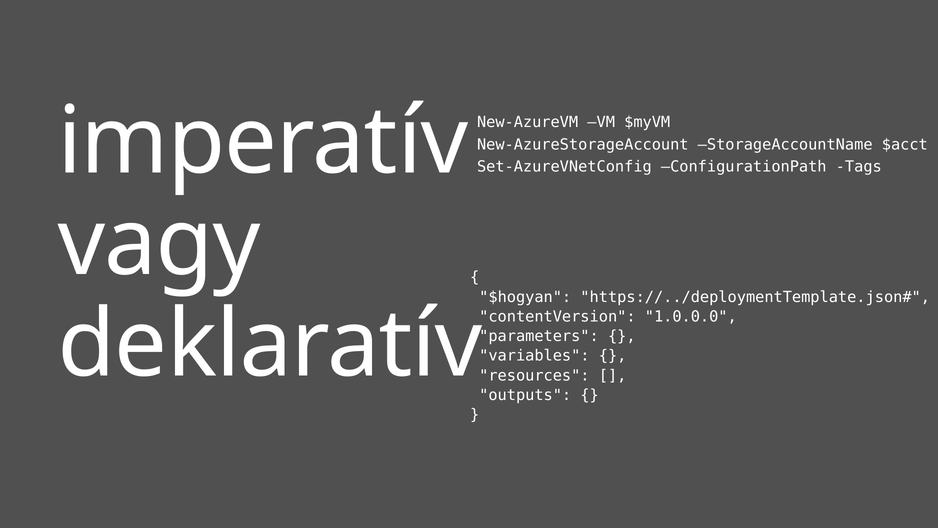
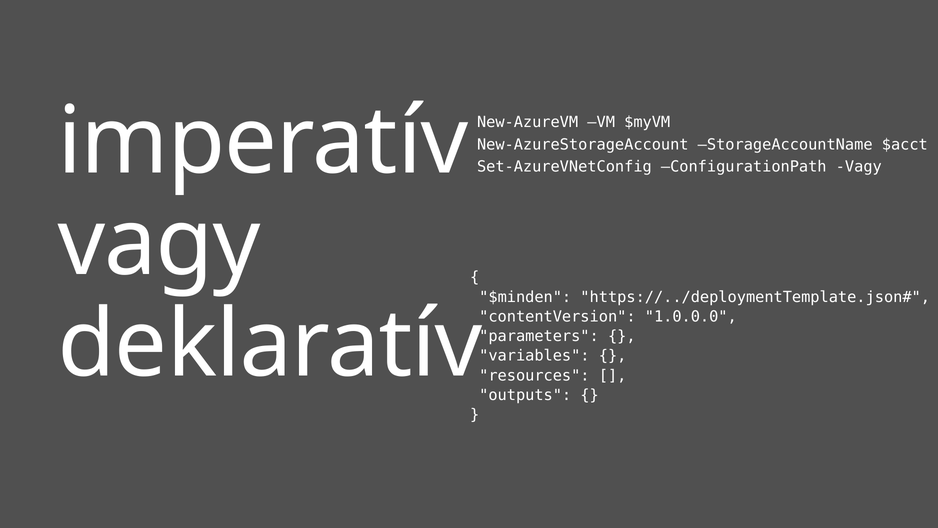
ConfigurationPath Tags: Tags -> Vagy
$hogyan: $hogyan -> $minden
